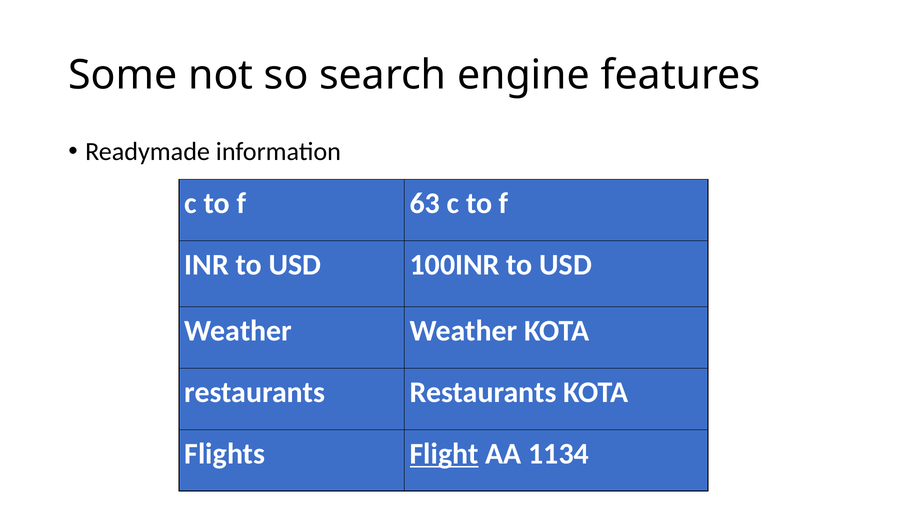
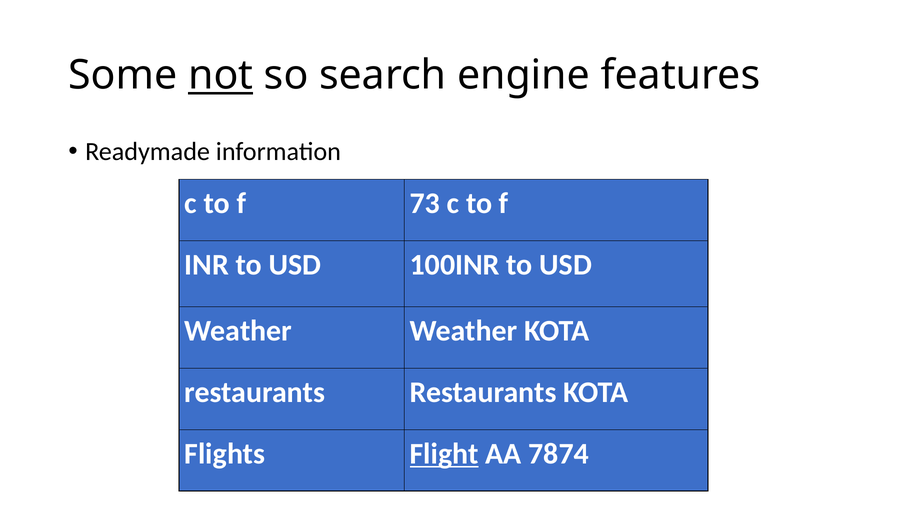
not underline: none -> present
63: 63 -> 73
1134: 1134 -> 7874
